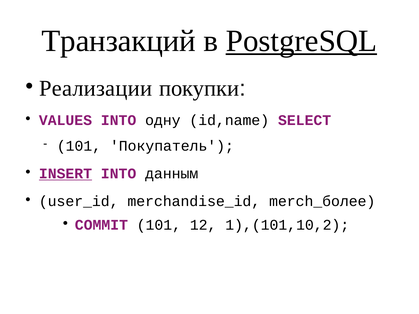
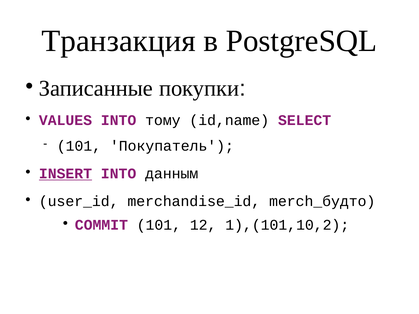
Транзакций: Транзакций -> Транзакция
PostgreSQL underline: present -> none
Реализации: Реализации -> Записанные
одну: одну -> тому
merch_более: merch_более -> merch_будто
